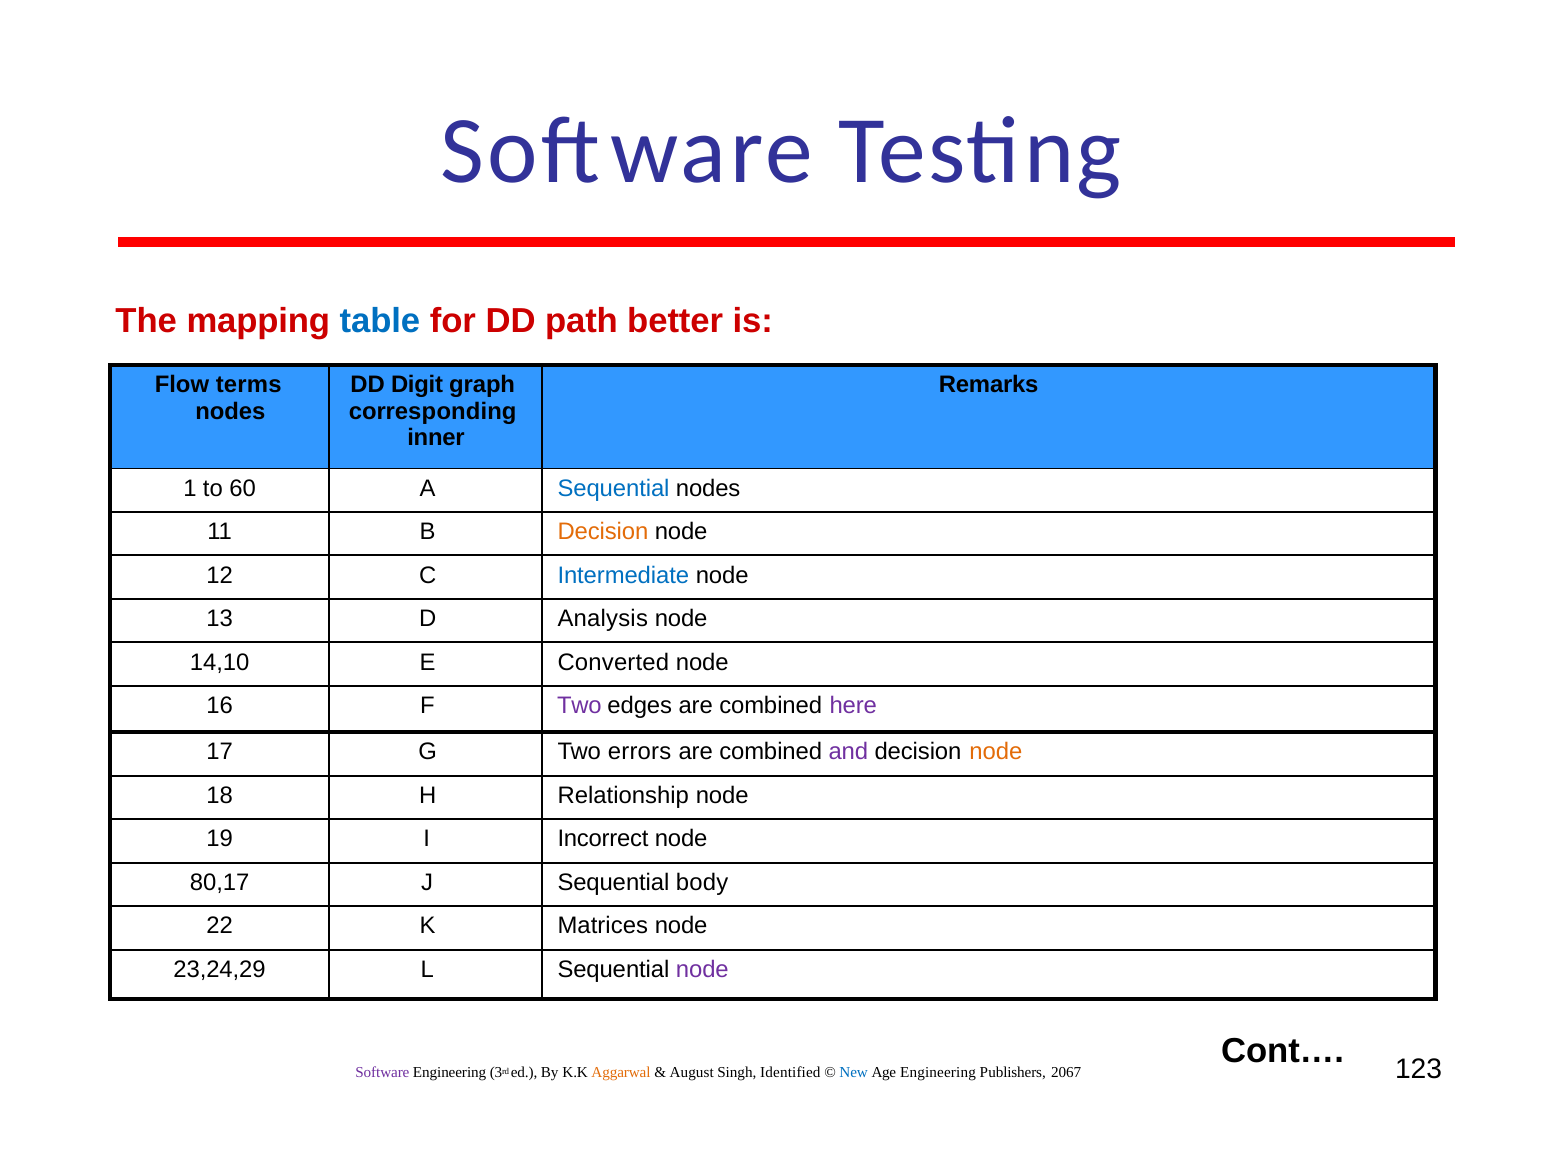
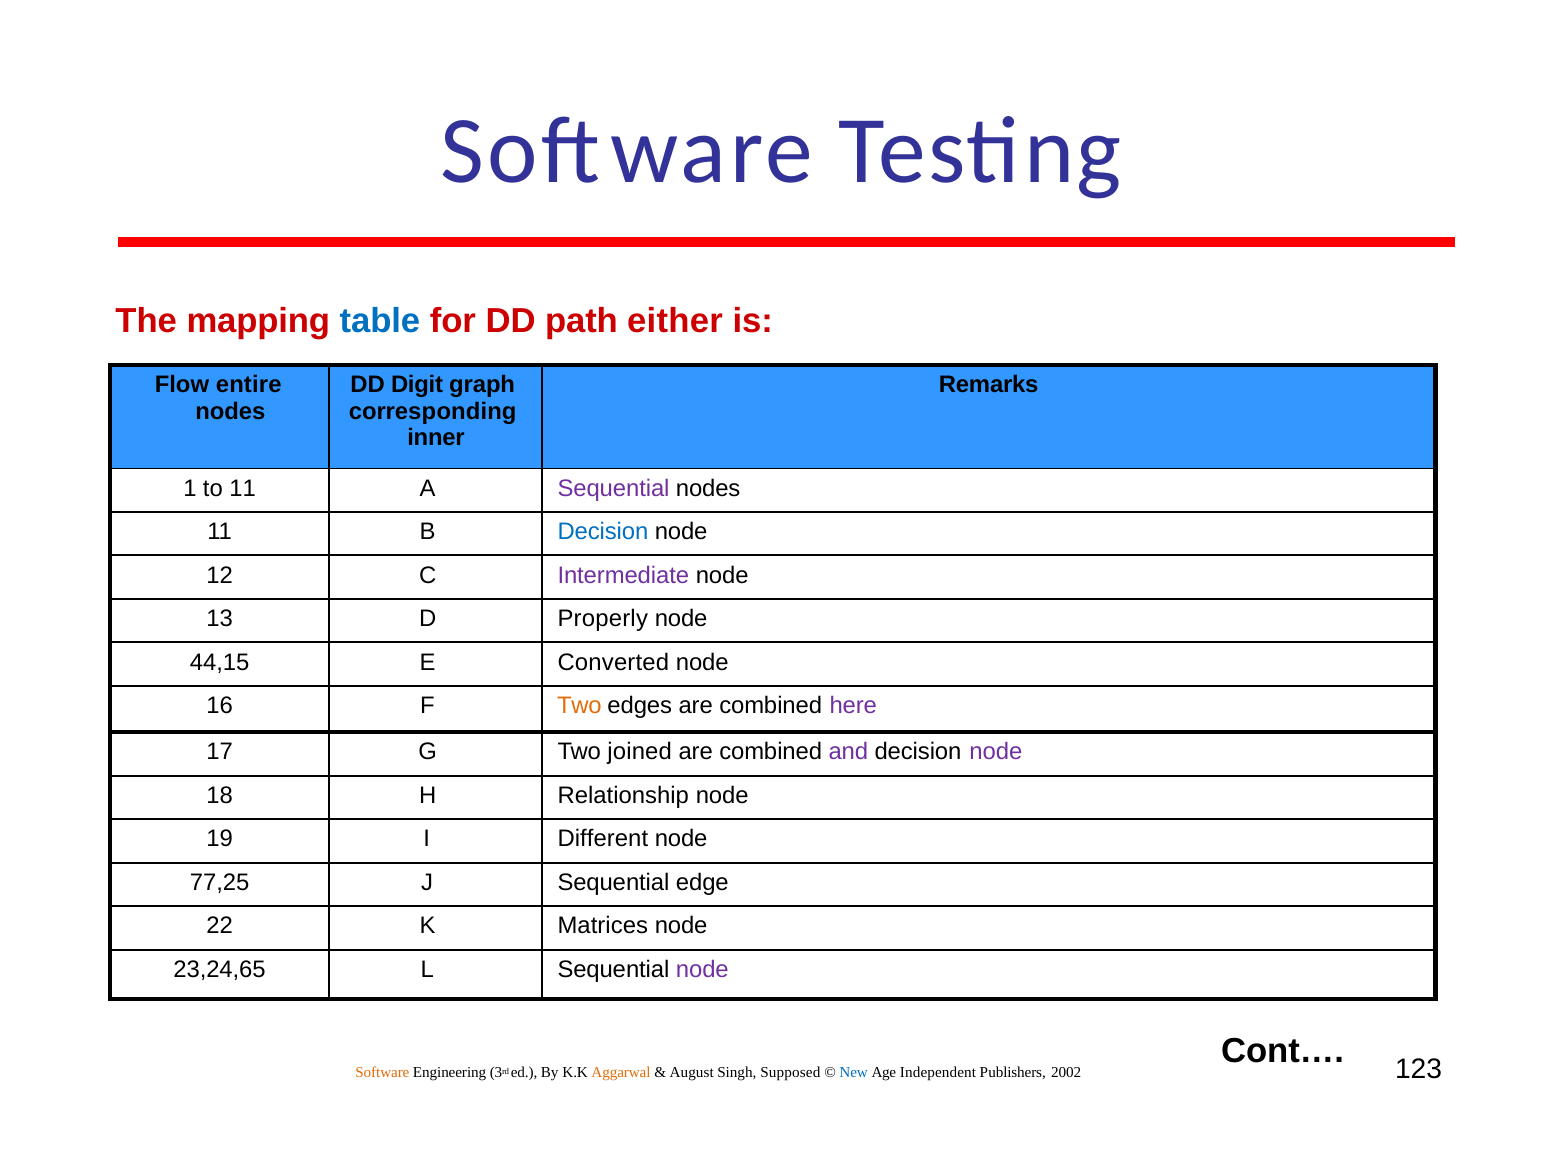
better: better -> either
terms: terms -> entire
to 60: 60 -> 11
Sequential at (614, 488) colour: blue -> purple
Decision at (603, 532) colour: orange -> blue
Intermediate colour: blue -> purple
Analysis: Analysis -> Properly
14,10: 14,10 -> 44,15
Two at (579, 706) colour: purple -> orange
errors: errors -> joined
node at (996, 752) colour: orange -> purple
Incorrect: Incorrect -> Different
80,17: 80,17 -> 77,25
body: body -> edge
23,24,29: 23,24,29 -> 23,24,65
Software at (382, 1073) colour: purple -> orange
Identified: Identified -> Supposed
Age Engineering: Engineering -> Independent
2067: 2067 -> 2002
